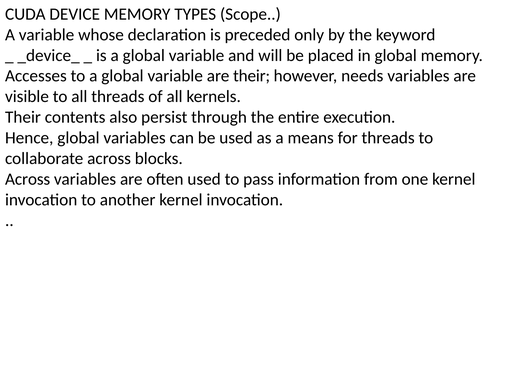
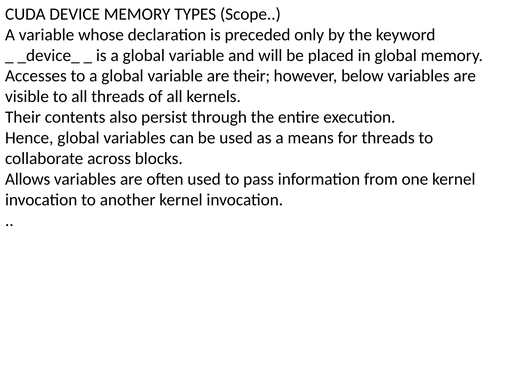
needs: needs -> below
Across at (28, 179): Across -> Allows
